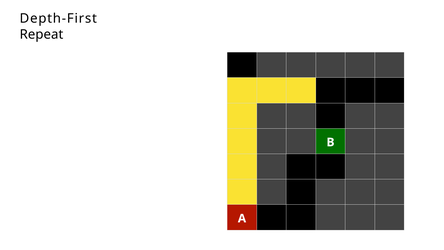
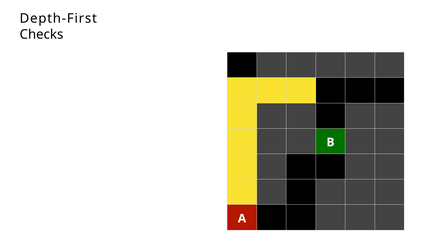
Repeat: Repeat -> Checks
